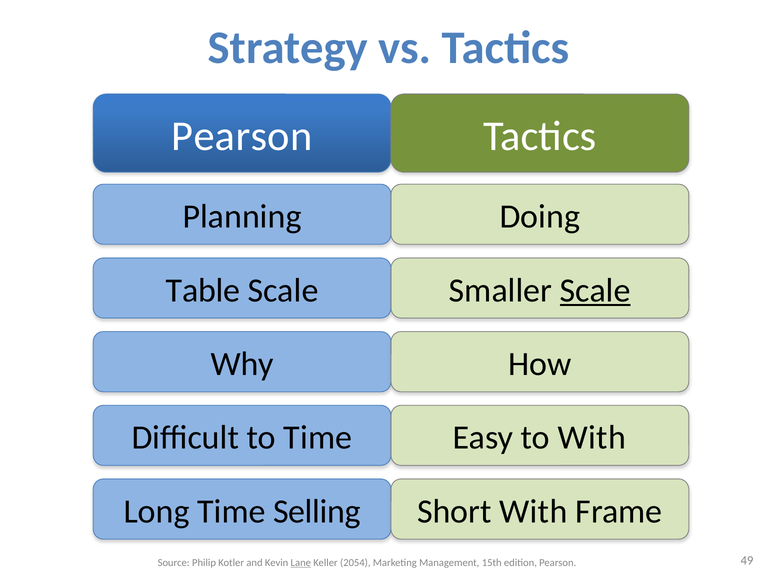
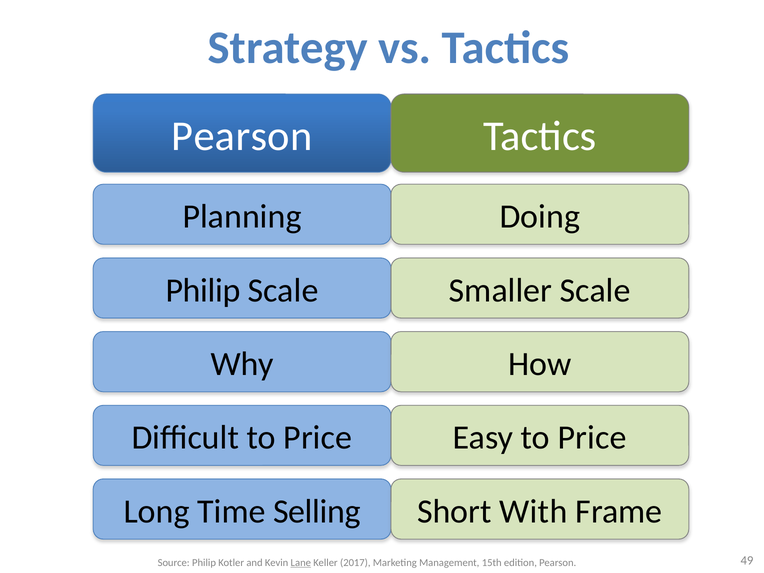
Table at (203, 290): Table -> Philip
Scale at (595, 290) underline: present -> none
Difficult to Time: Time -> Price
Easy to With: With -> Price
2054: 2054 -> 2017
